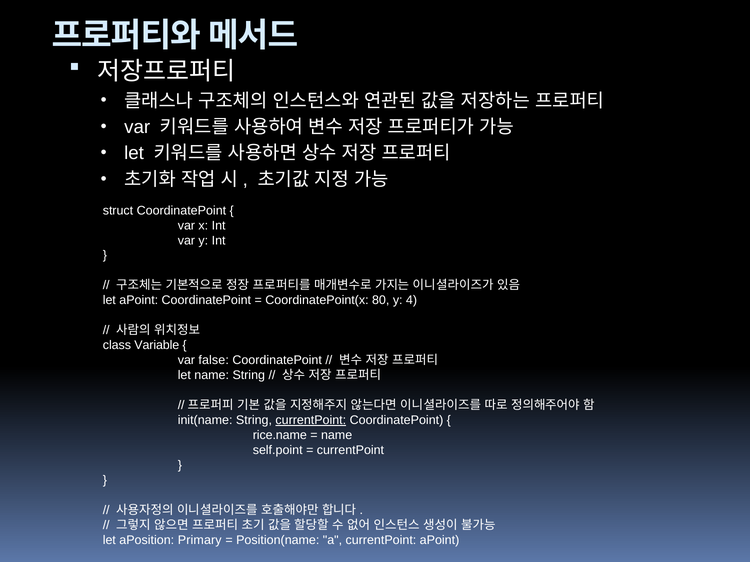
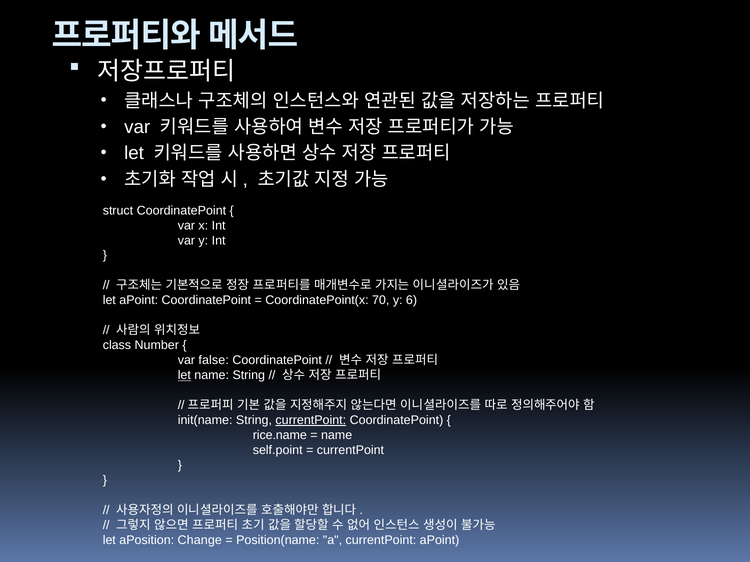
80: 80 -> 70
4: 4 -> 6
Variable: Variable -> Number
let at (184, 376) underline: none -> present
Primary: Primary -> Change
